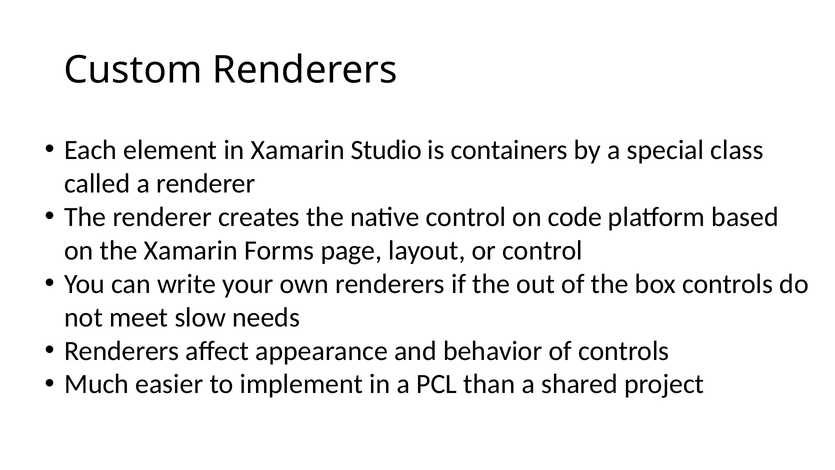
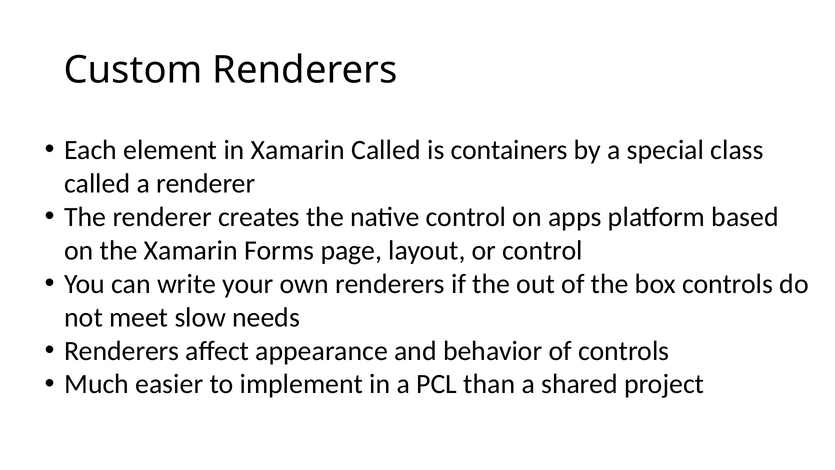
Xamarin Studio: Studio -> Called
code: code -> apps
